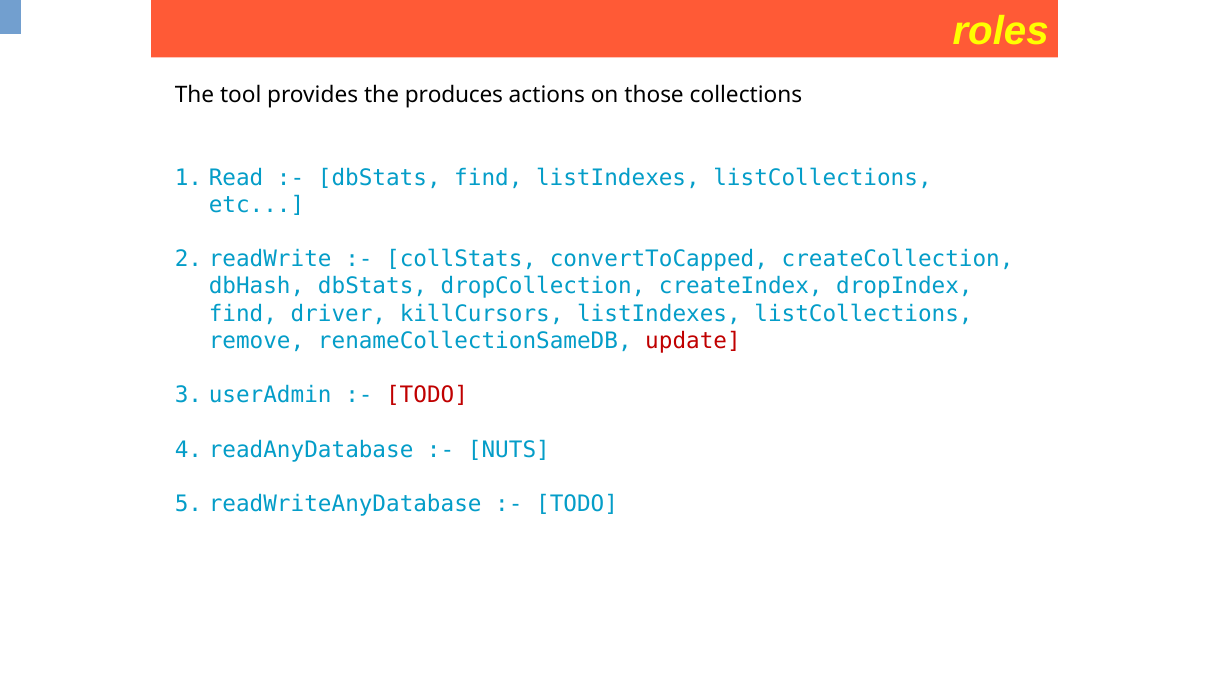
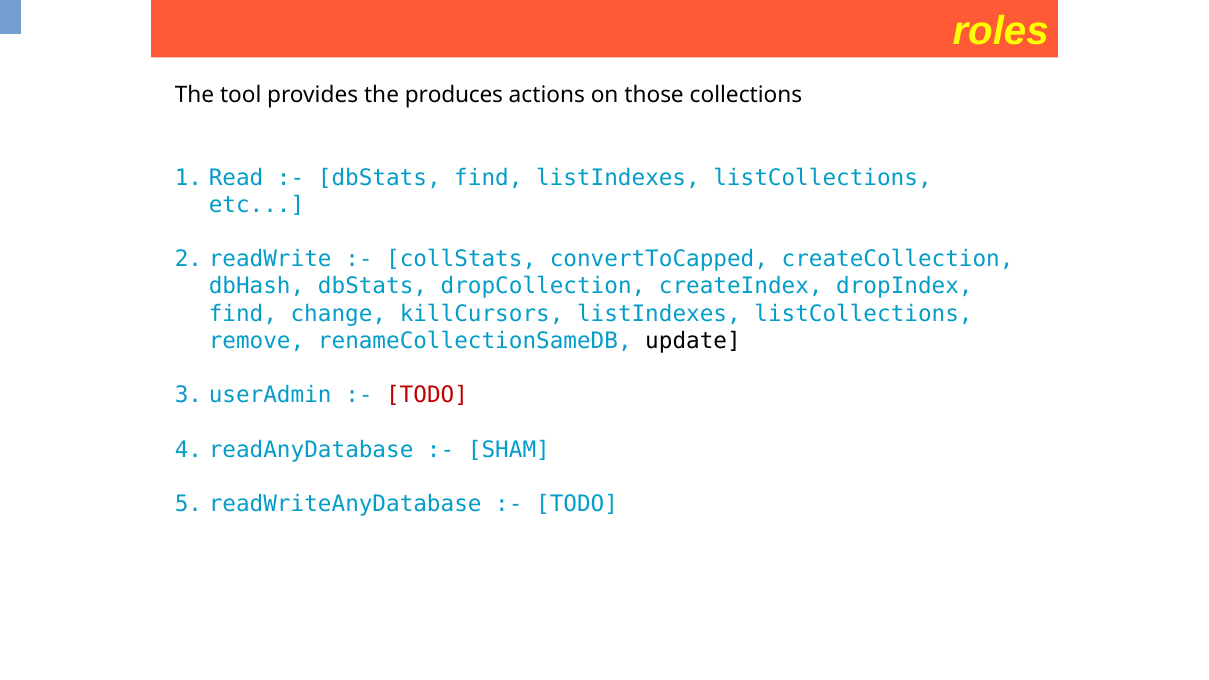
driver: driver -> change
update colour: red -> black
NUTS: NUTS -> SHAM
